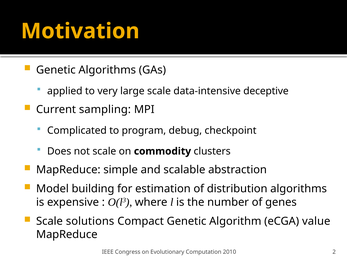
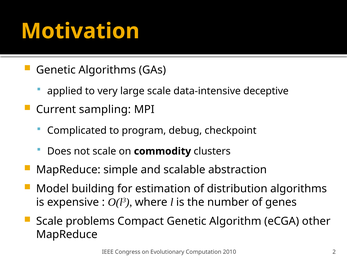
solutions: solutions -> problems
value: value -> other
